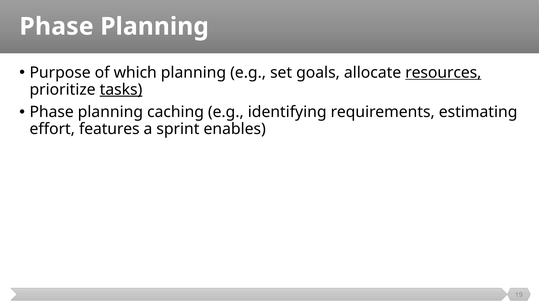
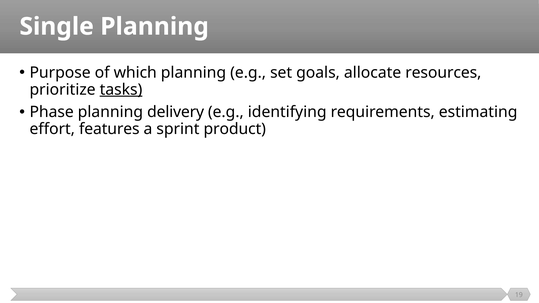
Phase at (56, 27): Phase -> Single
resources underline: present -> none
caching: caching -> delivery
enables: enables -> product
